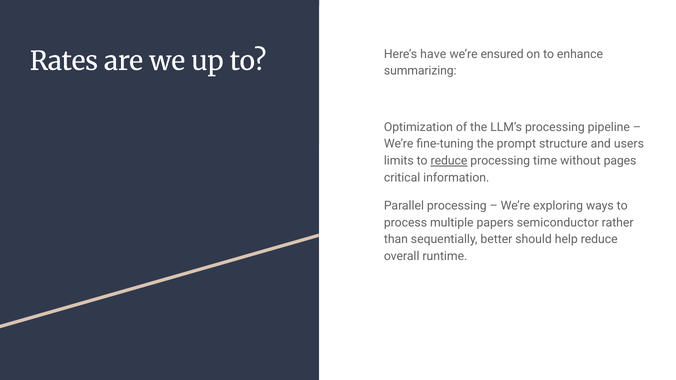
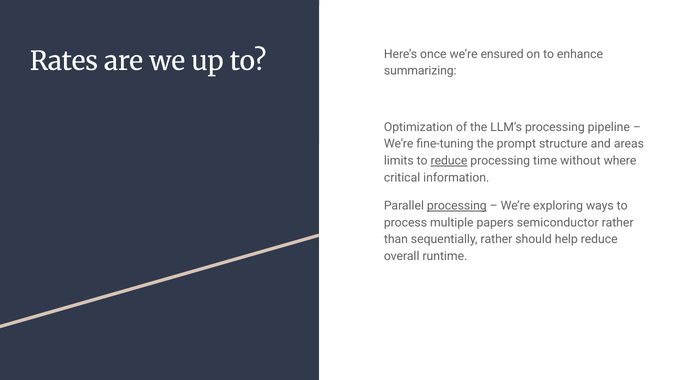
have: have -> once
users: users -> areas
pages: pages -> where
processing at (457, 206) underline: none -> present
sequentially better: better -> rather
